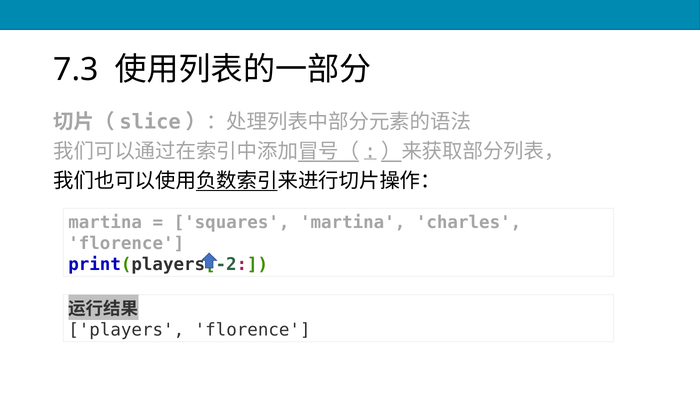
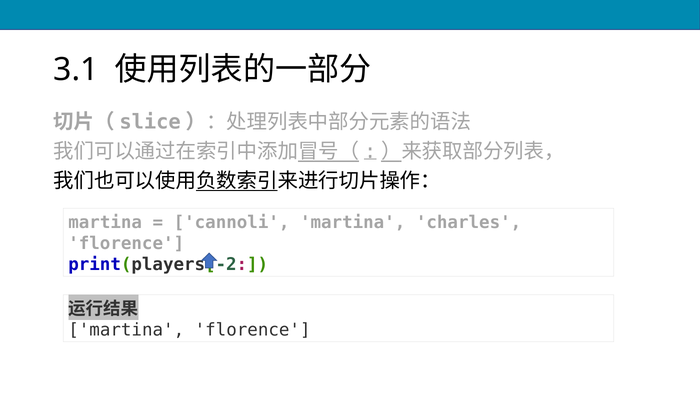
7.3: 7.3 -> 3.1
squares: squares -> cannoli
players at (126, 330): players -> martina
